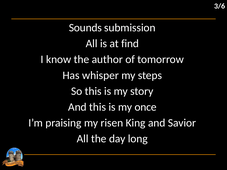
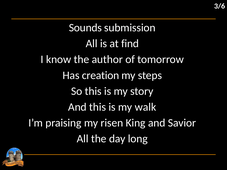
whisper: whisper -> creation
once: once -> walk
